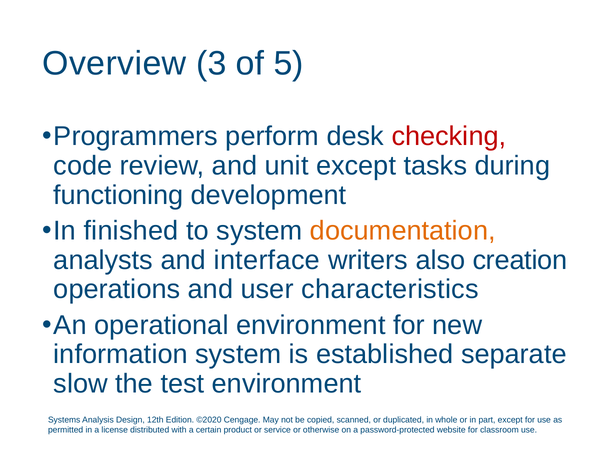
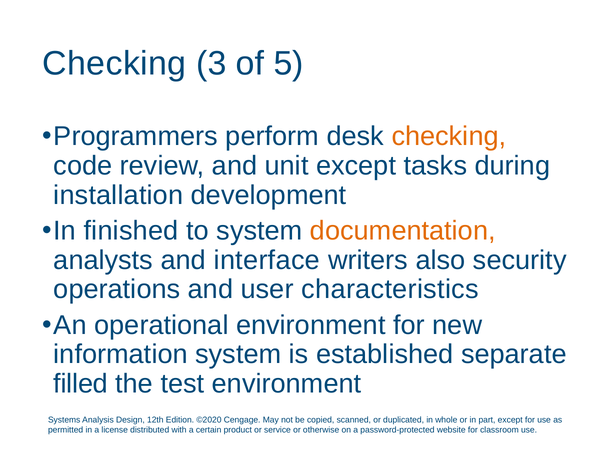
Overview at (114, 64): Overview -> Checking
checking at (449, 136) colour: red -> orange
functioning: functioning -> installation
creation: creation -> security
slow: slow -> filled
